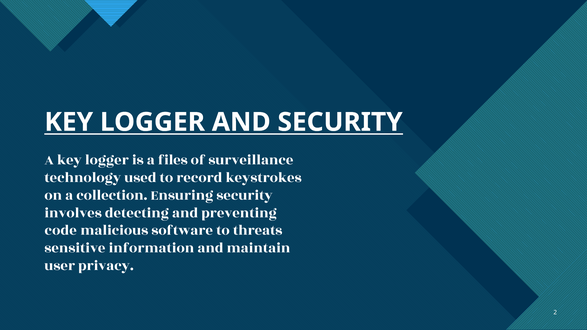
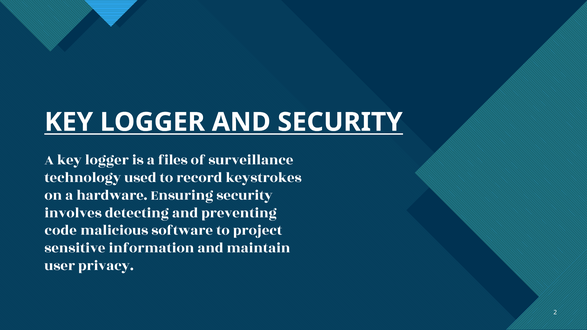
collection: collection -> hardware
threats: threats -> project
